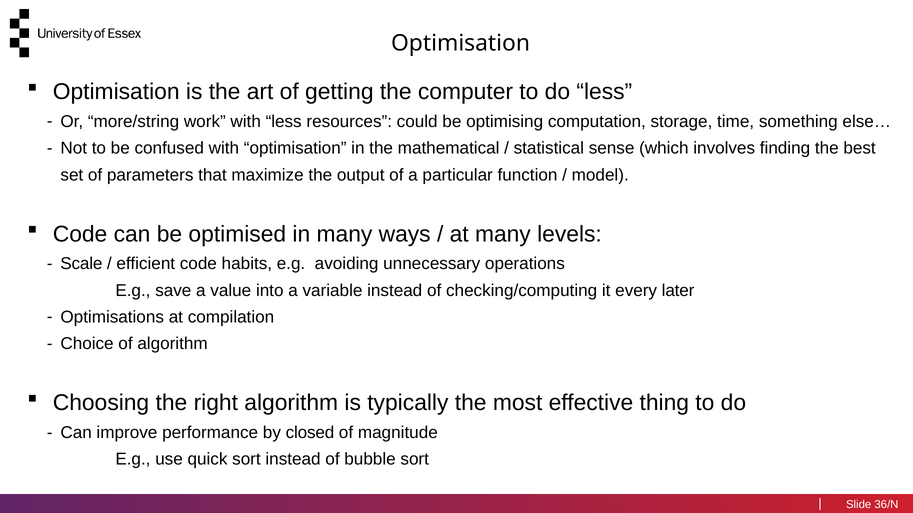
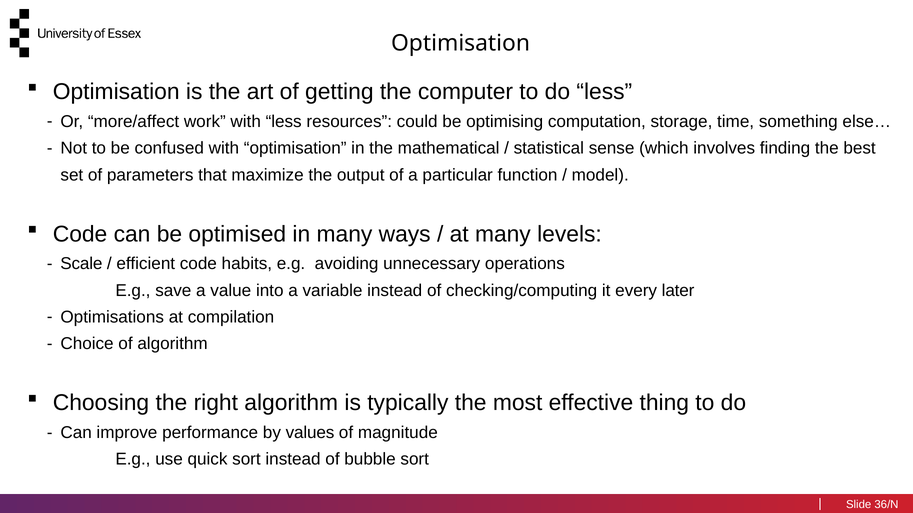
more/string: more/string -> more/affect
closed: closed -> values
